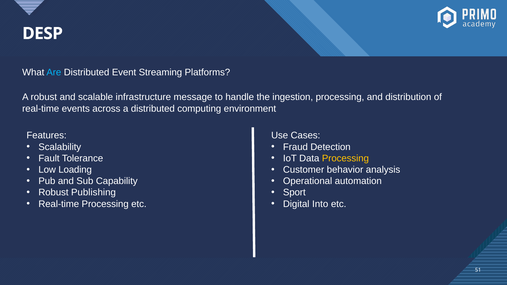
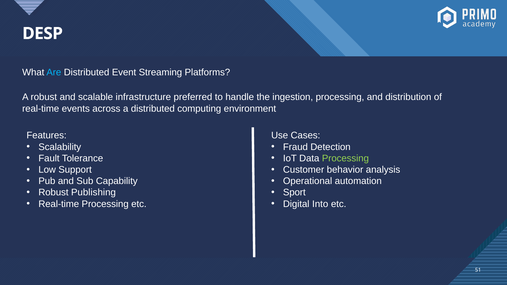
message: message -> preferred
Processing at (345, 158) colour: yellow -> light green
Loading: Loading -> Support
